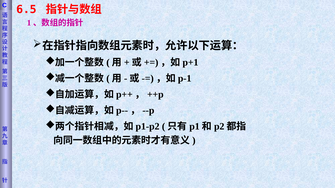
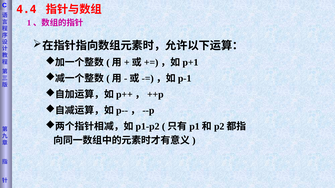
6.5: 6.5 -> 4.4
